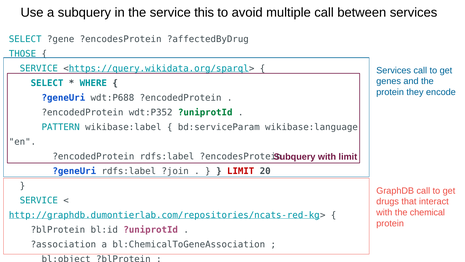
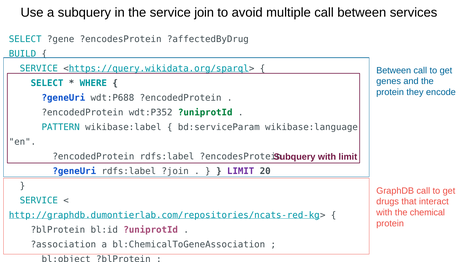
this: this -> join
THOSE: THOSE -> BUILD
Services at (394, 70): Services -> Between
LIMIT at (241, 171) colour: red -> purple
